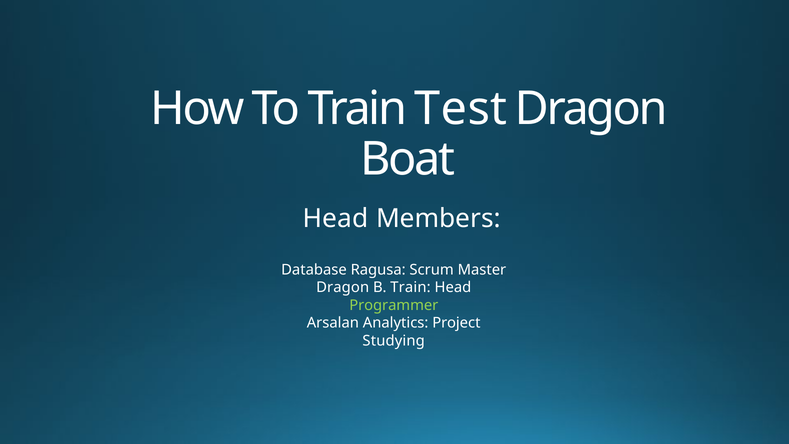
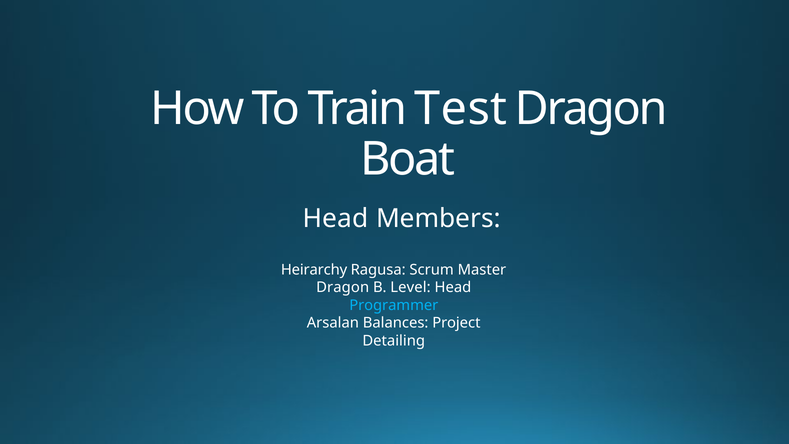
Database: Database -> Heirarchy
B Train: Train -> Level
Programmer colour: light green -> light blue
Analytics: Analytics -> Balances
Studying: Studying -> Detailing
